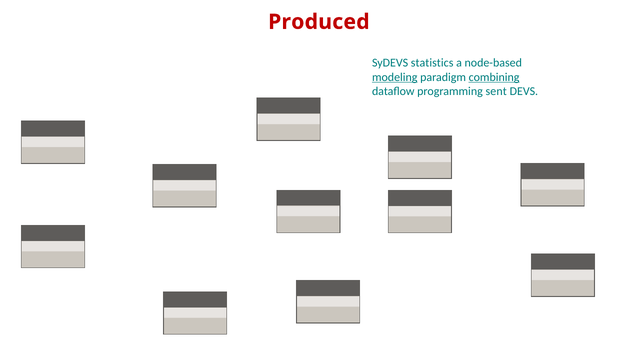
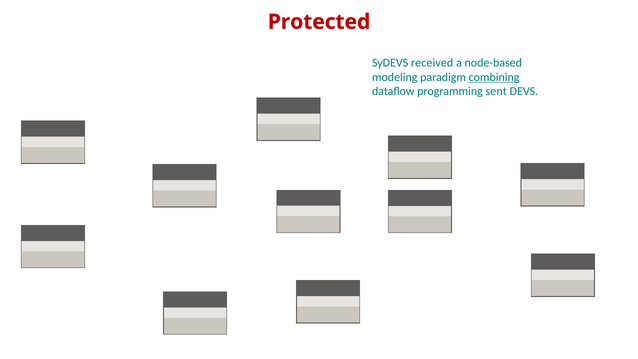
Produced: Produced -> Protected
statistics: statistics -> received
modeling underline: present -> none
